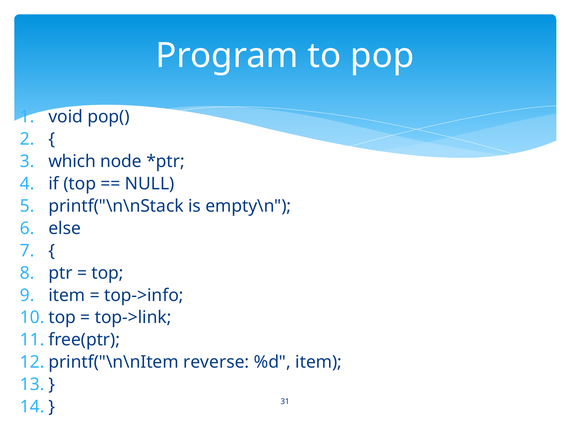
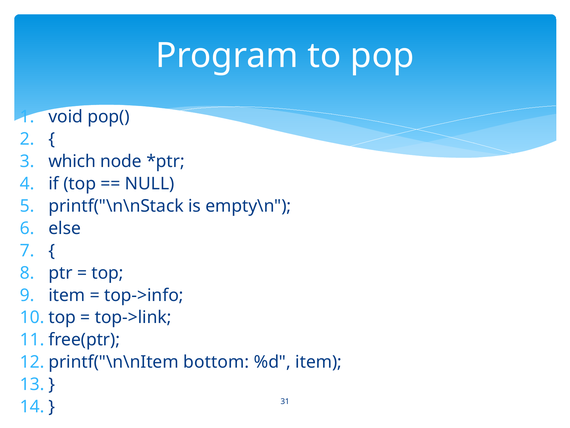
reverse: reverse -> bottom
